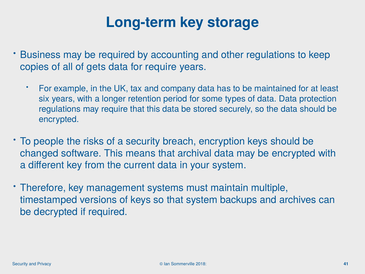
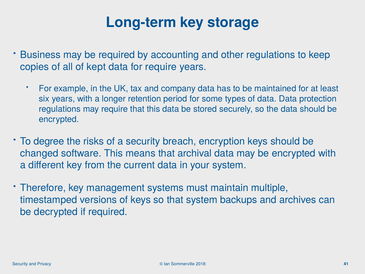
gets: gets -> kept
people: people -> degree
